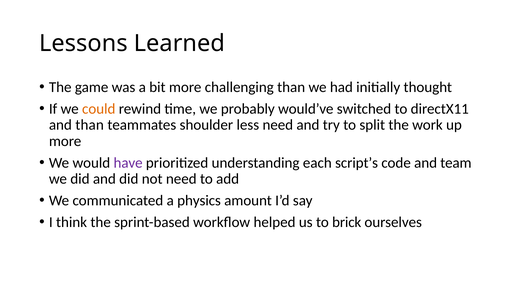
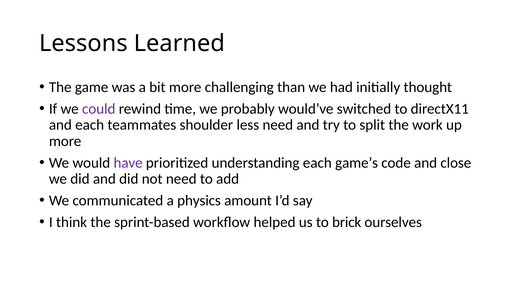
could colour: orange -> purple
and than: than -> each
script’s: script’s -> game’s
team: team -> close
